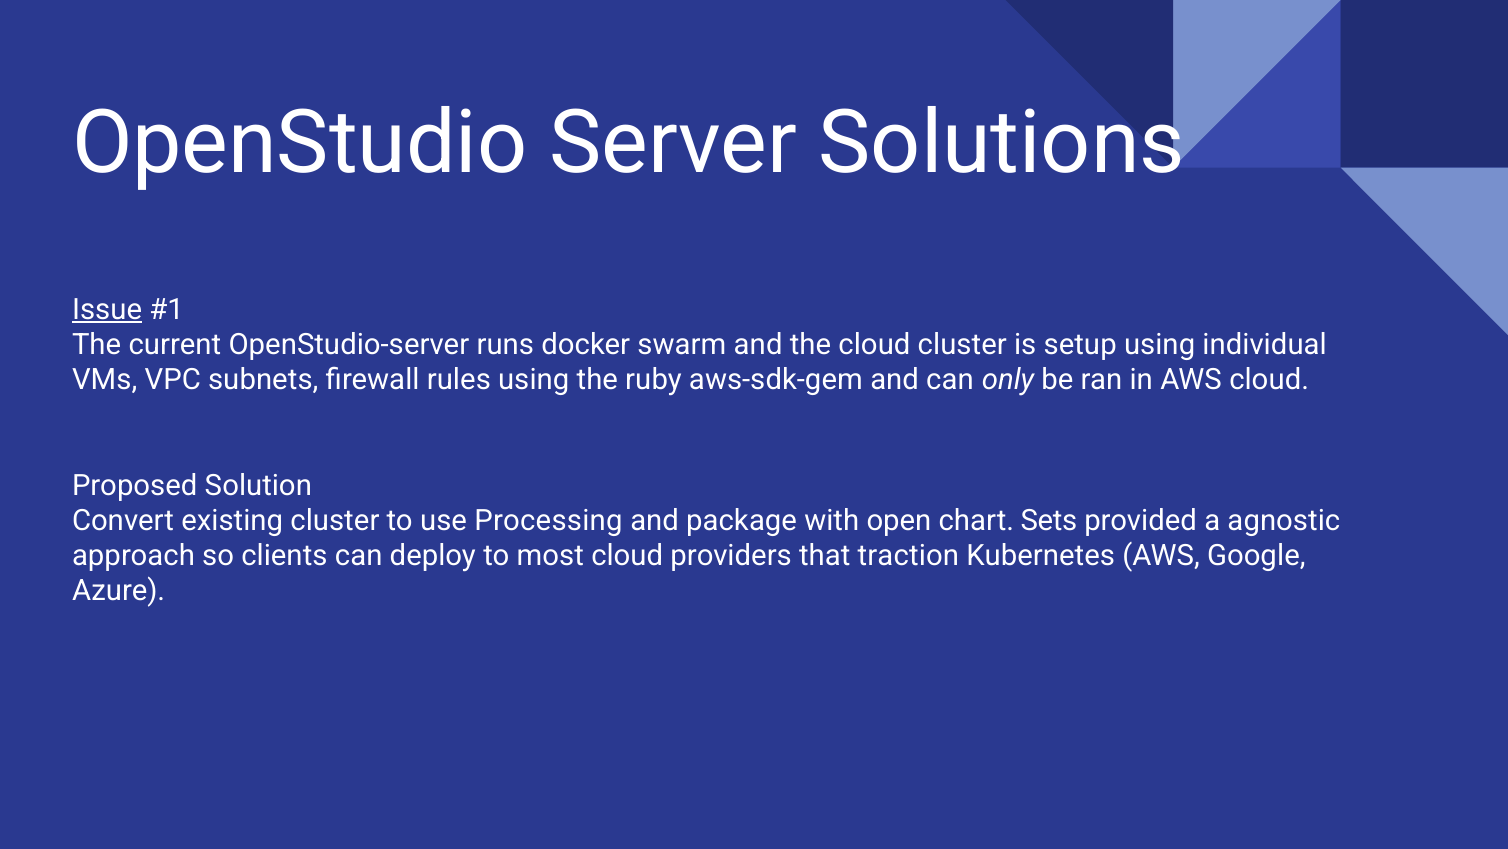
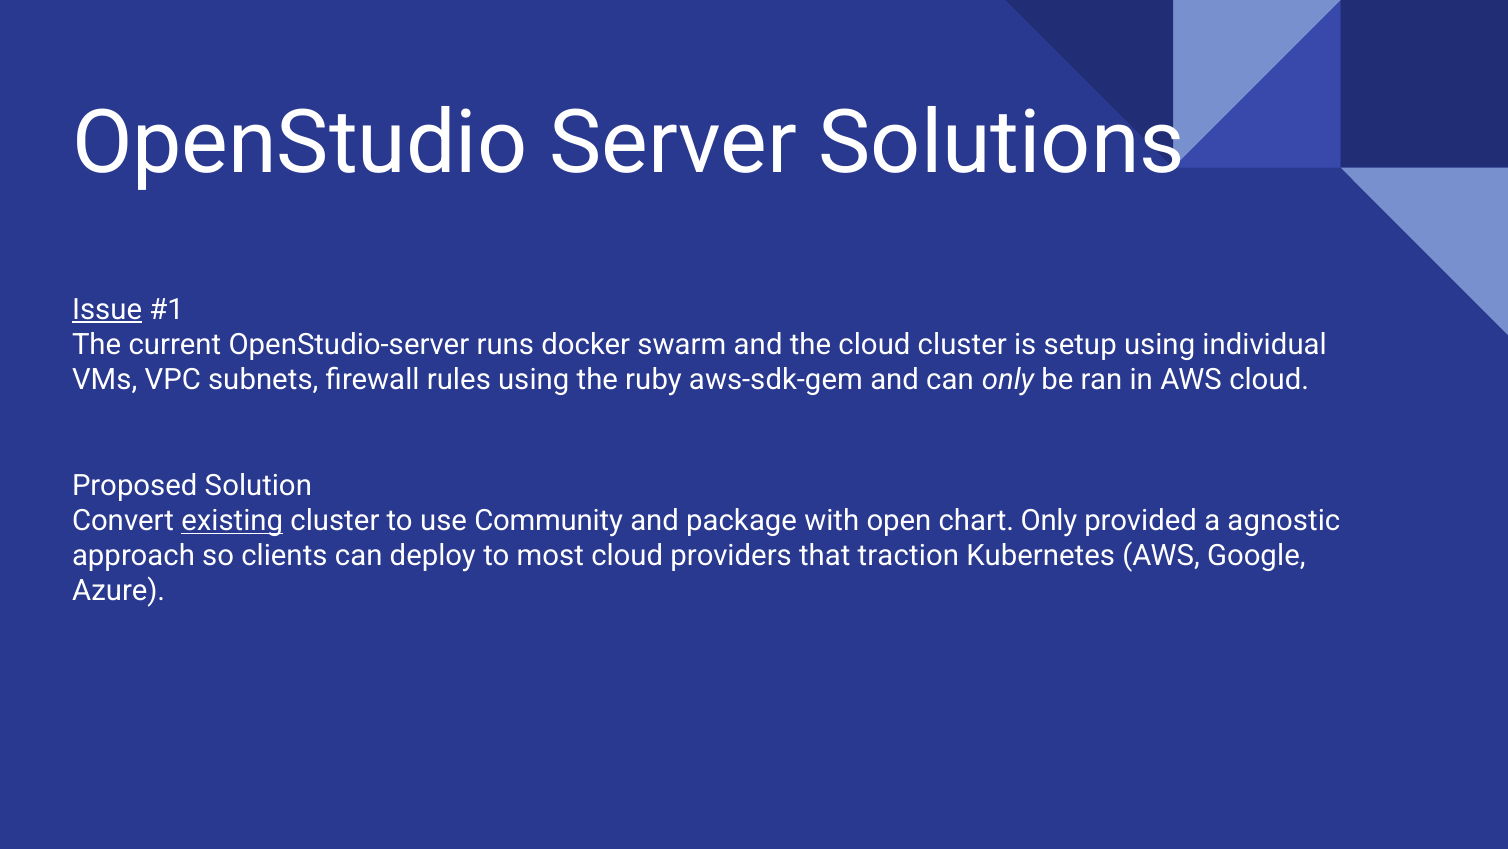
existing underline: none -> present
Processing: Processing -> Community
chart Sets: Sets -> Only
